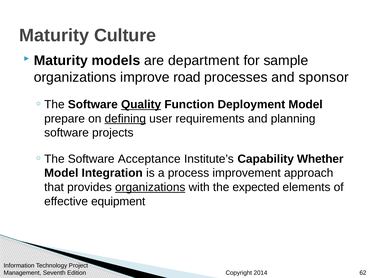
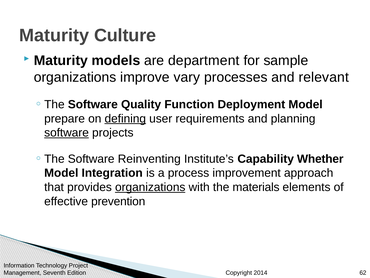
road: road -> vary
sponsor: sponsor -> relevant
Quality underline: present -> none
software at (67, 133) underline: none -> present
Acceptance: Acceptance -> Reinventing
expected: expected -> materials
equipment: equipment -> prevention
